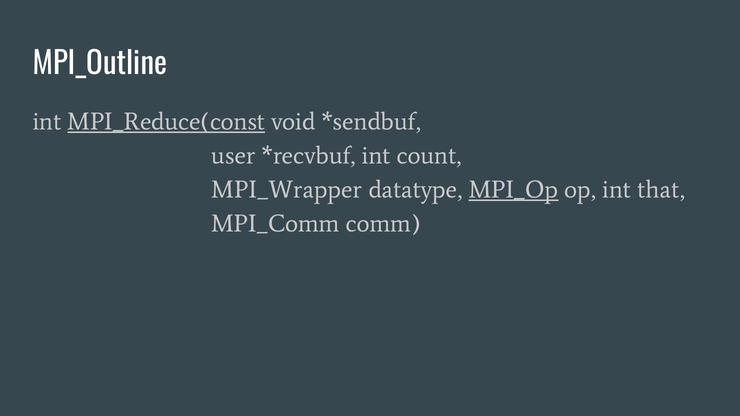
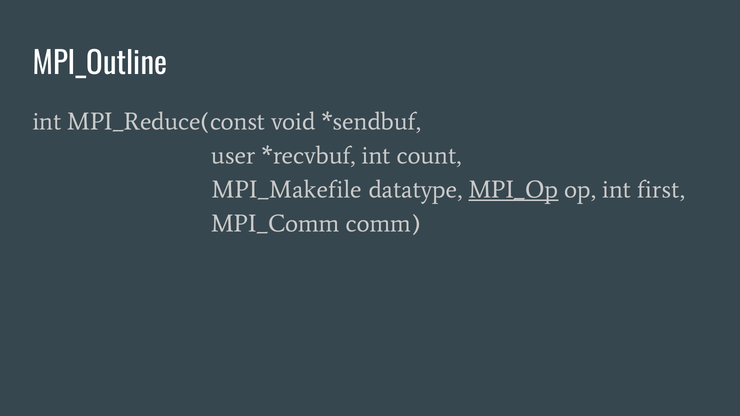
MPI_Reduce(const underline: present -> none
MPI_Wrapper: MPI_Wrapper -> MPI_Makefile
that: that -> first
